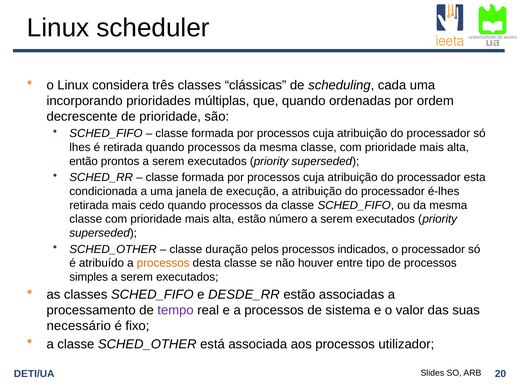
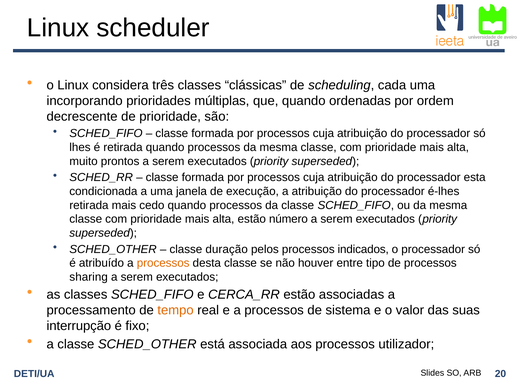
então: então -> muito
simples: simples -> sharing
DESDE_RR: DESDE_RR -> CERCA_RR
tempo colour: purple -> orange
necessário: necessário -> interrupção
